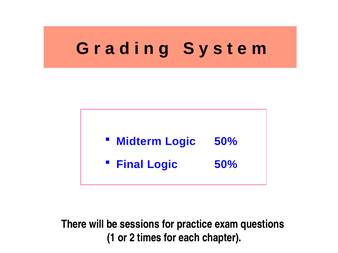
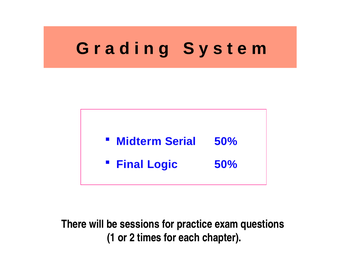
Midterm Logic: Logic -> Serial
